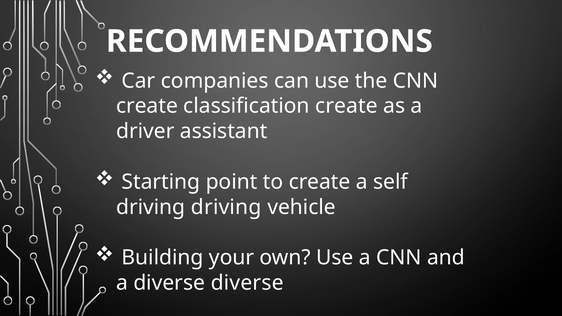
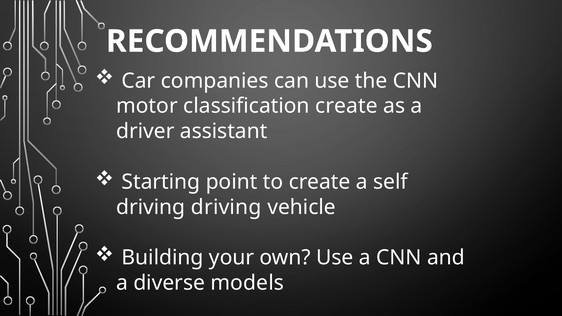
create at (147, 106): create -> motor
diverse diverse: diverse -> models
